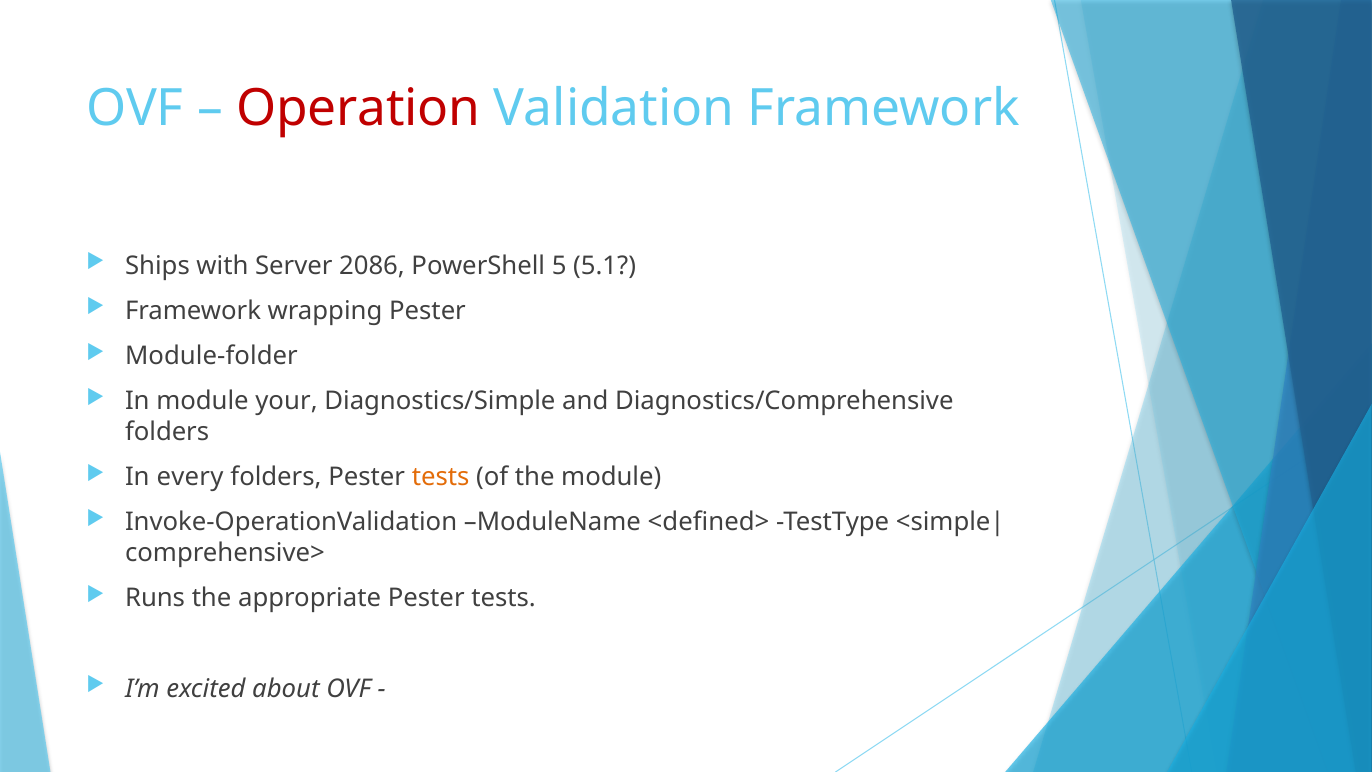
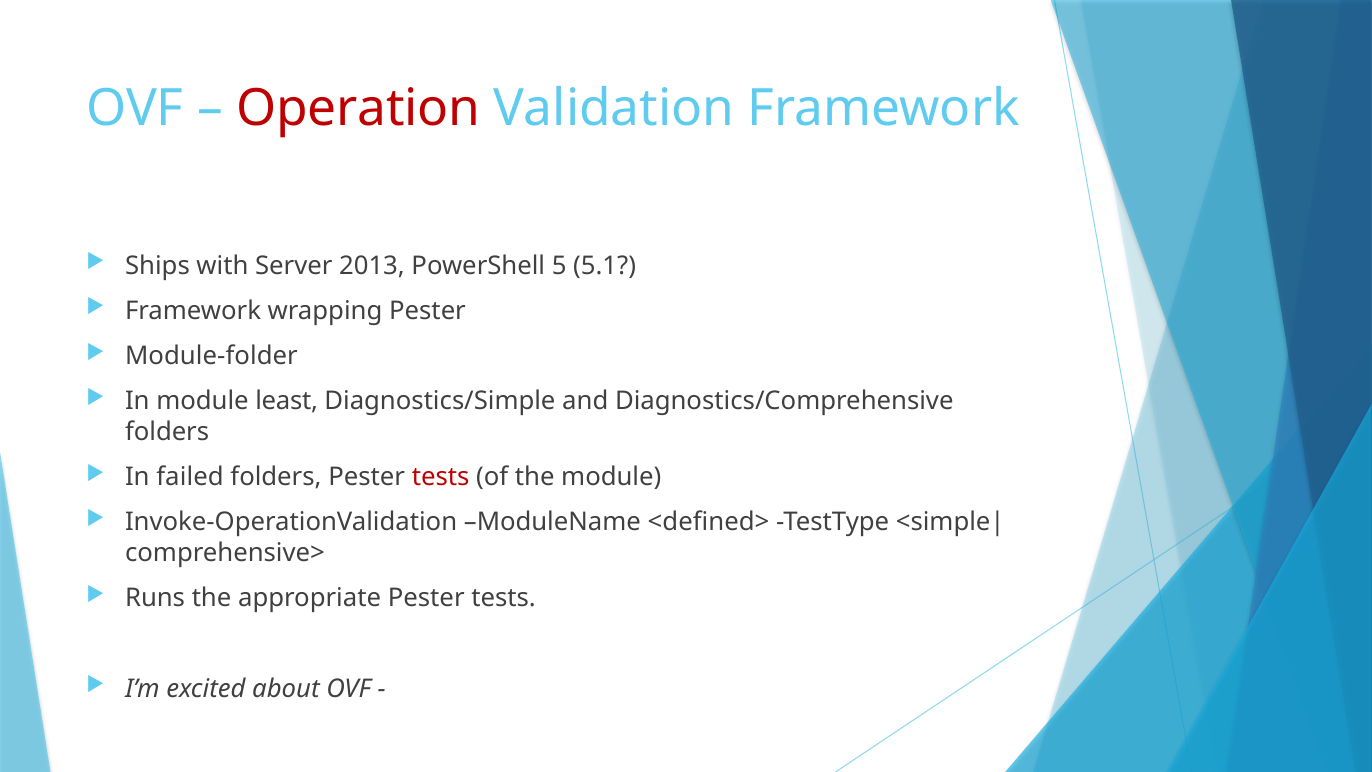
2086: 2086 -> 2013
your: your -> least
every: every -> failed
tests at (441, 477) colour: orange -> red
